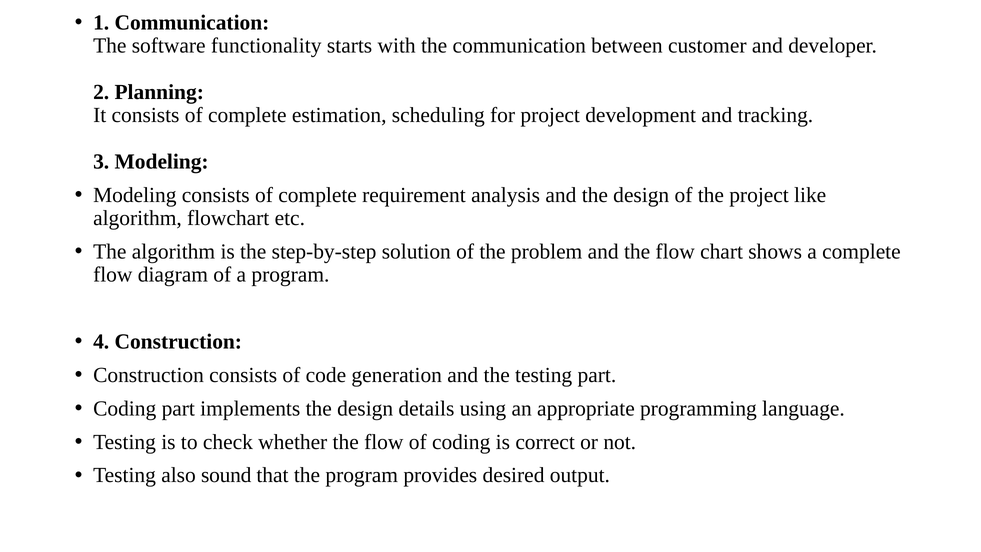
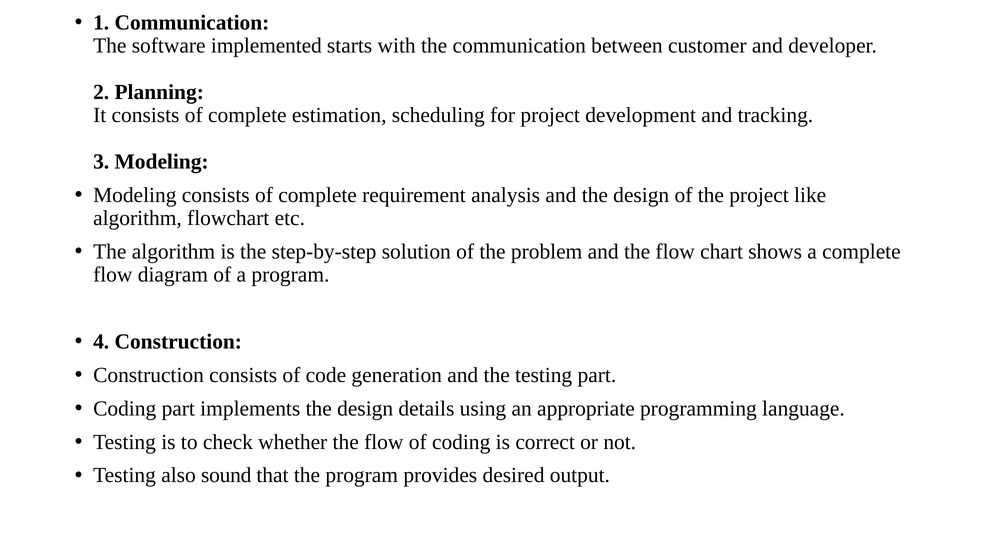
functionality: functionality -> implemented
